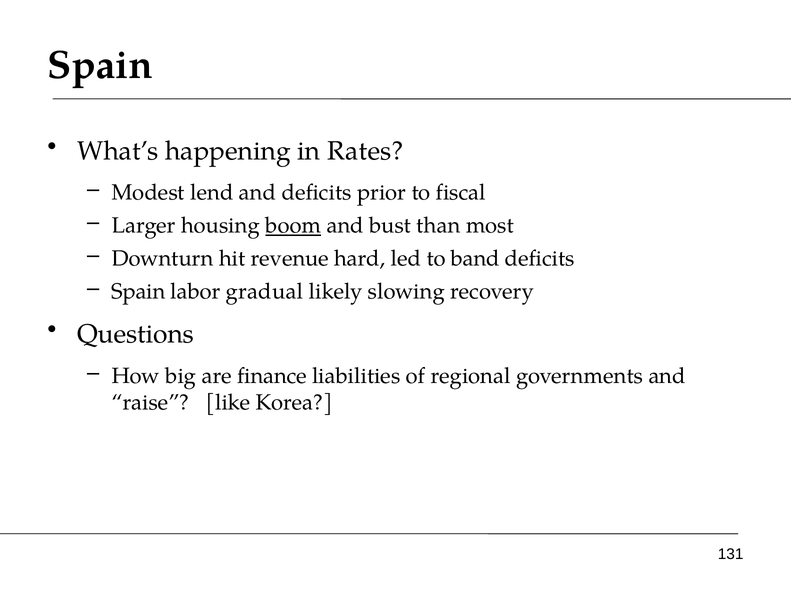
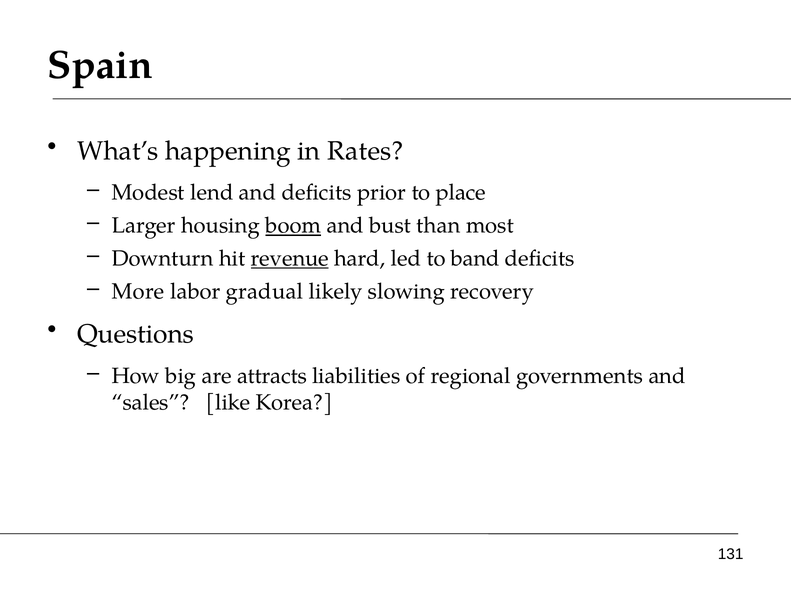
fiscal: fiscal -> place
revenue underline: none -> present
Spain at (138, 292): Spain -> More
finance: finance -> attracts
raise: raise -> sales
